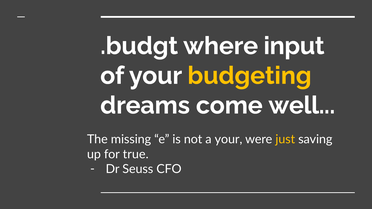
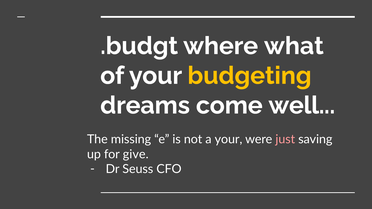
input: input -> what
just colour: yellow -> pink
true: true -> give
